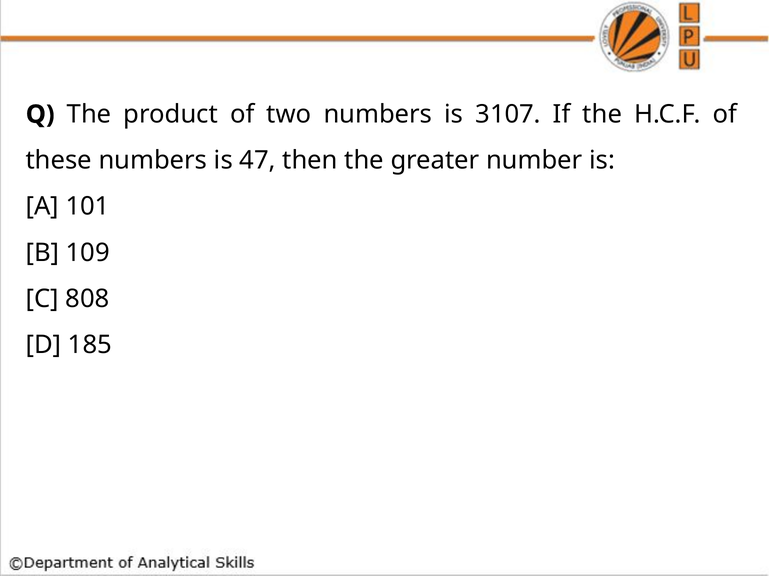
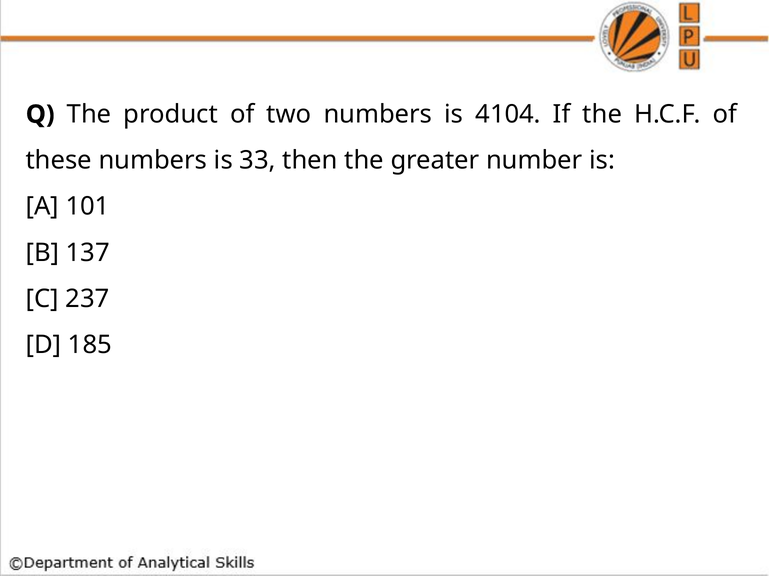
3107: 3107 -> 4104
47: 47 -> 33
109: 109 -> 137
808: 808 -> 237
